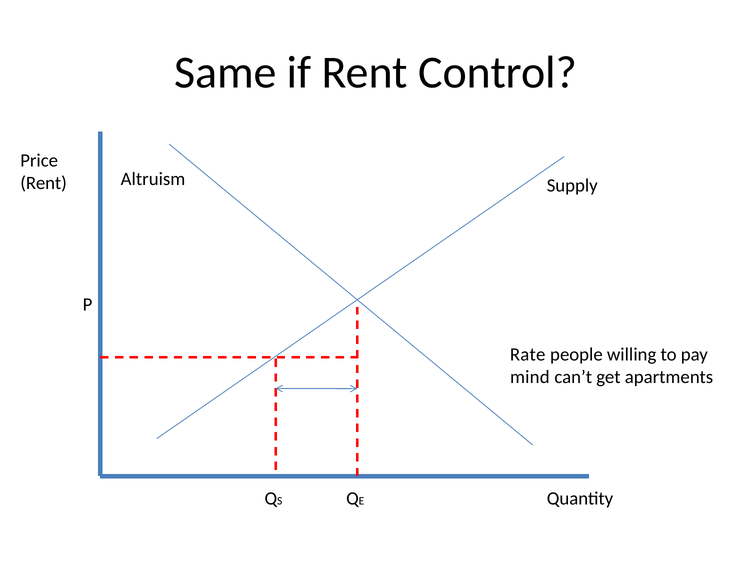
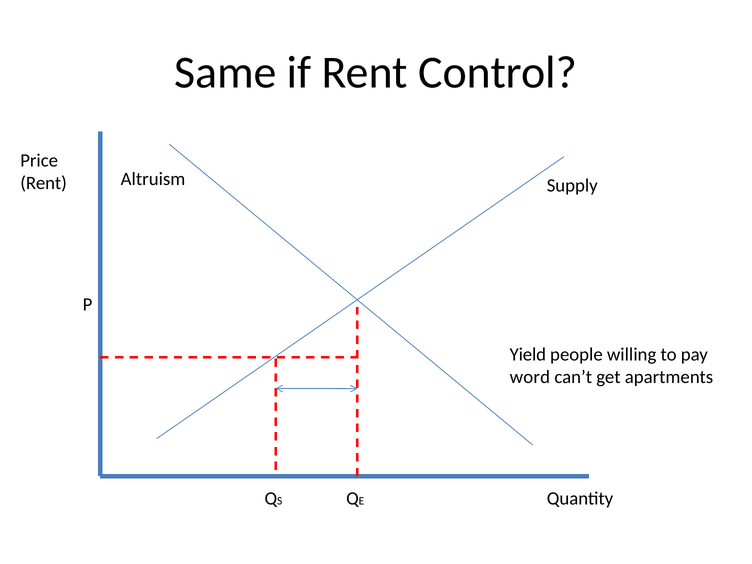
Rate: Rate -> Yield
mind: mind -> word
